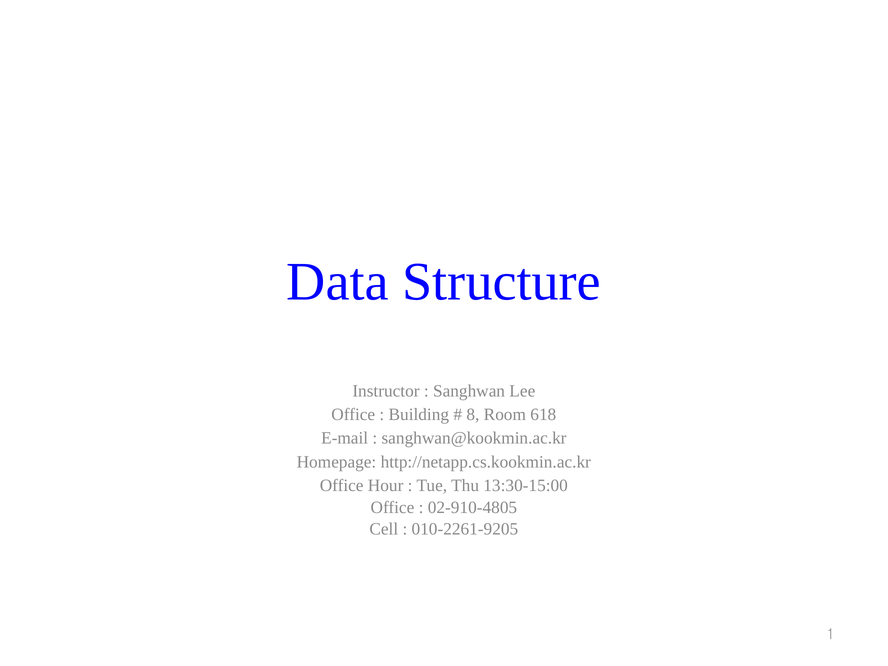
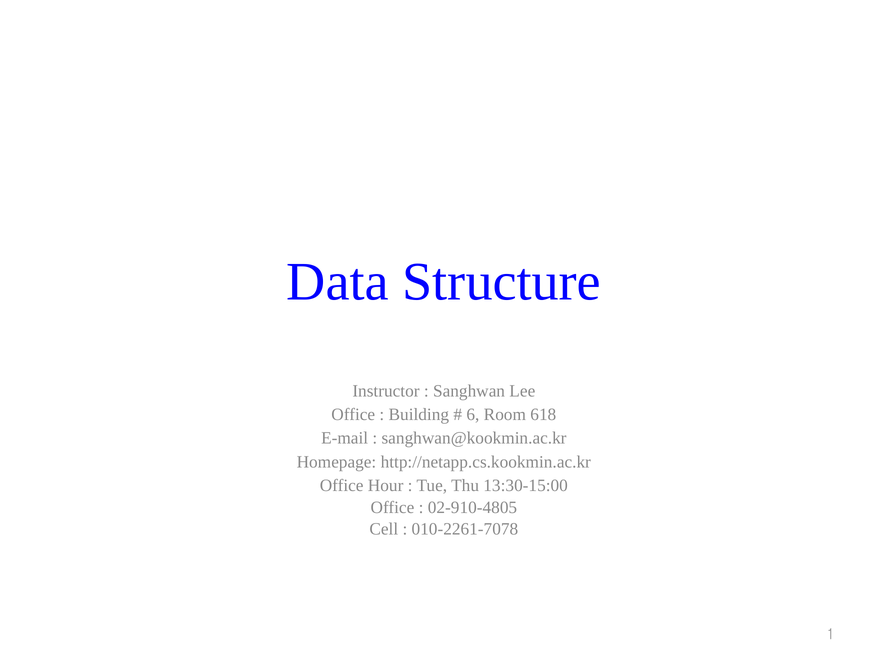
8: 8 -> 6
010-2261-9205: 010-2261-9205 -> 010-2261-7078
